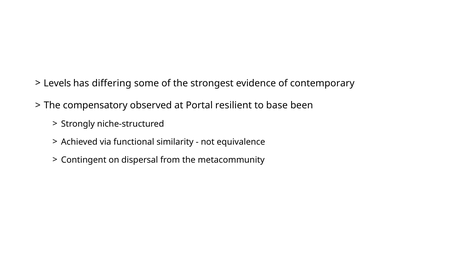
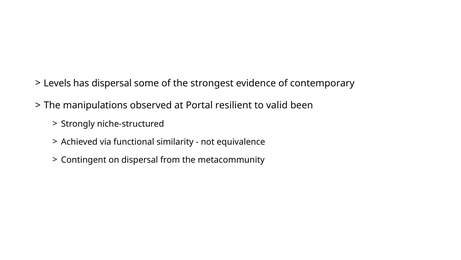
has differing: differing -> dispersal
compensatory: compensatory -> manipulations
base: base -> valid
